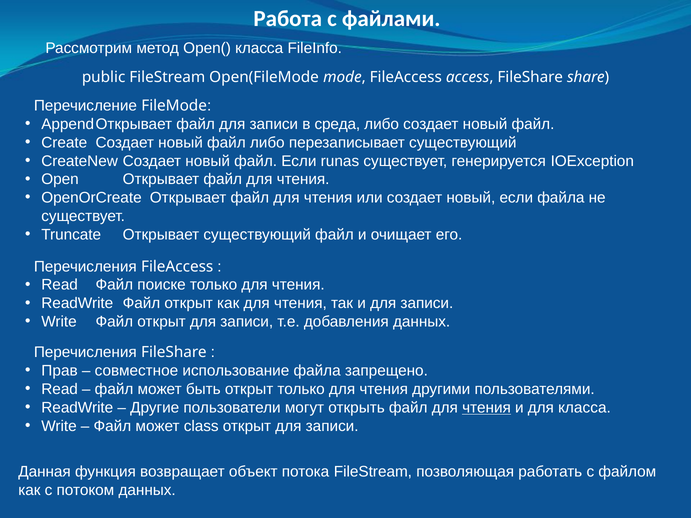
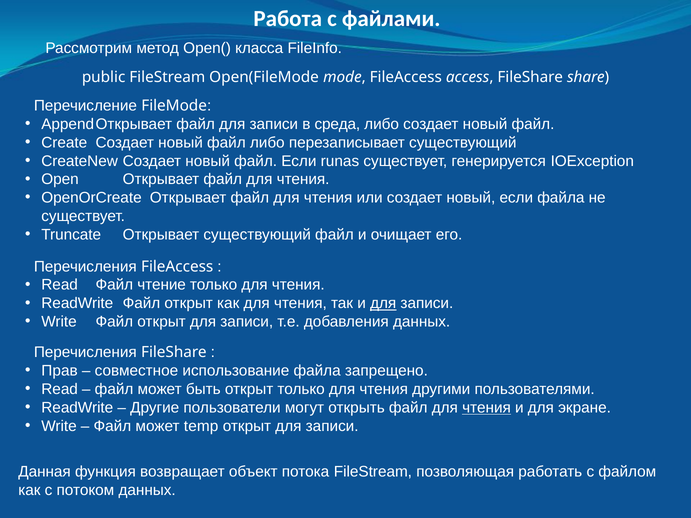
поиске: поиске -> чтение
для at (383, 303) underline: none -> present
для класса: класса -> экране
class: class -> temp
